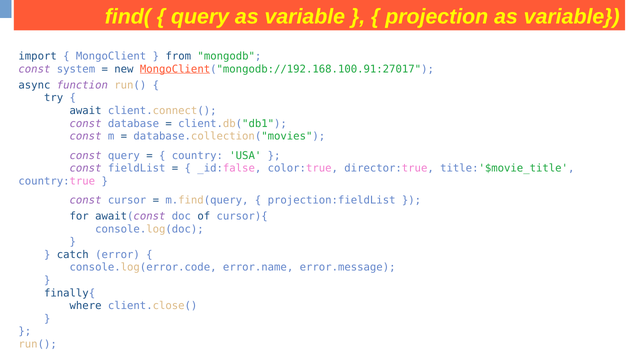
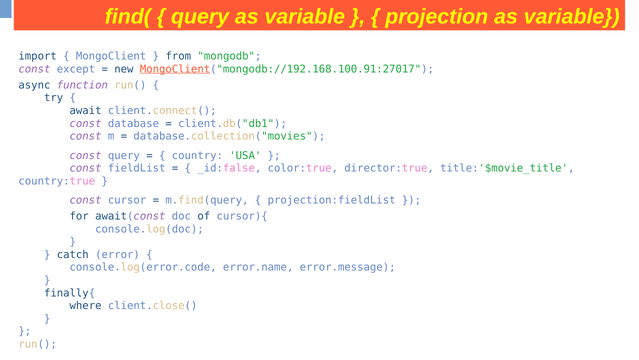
system: system -> except
